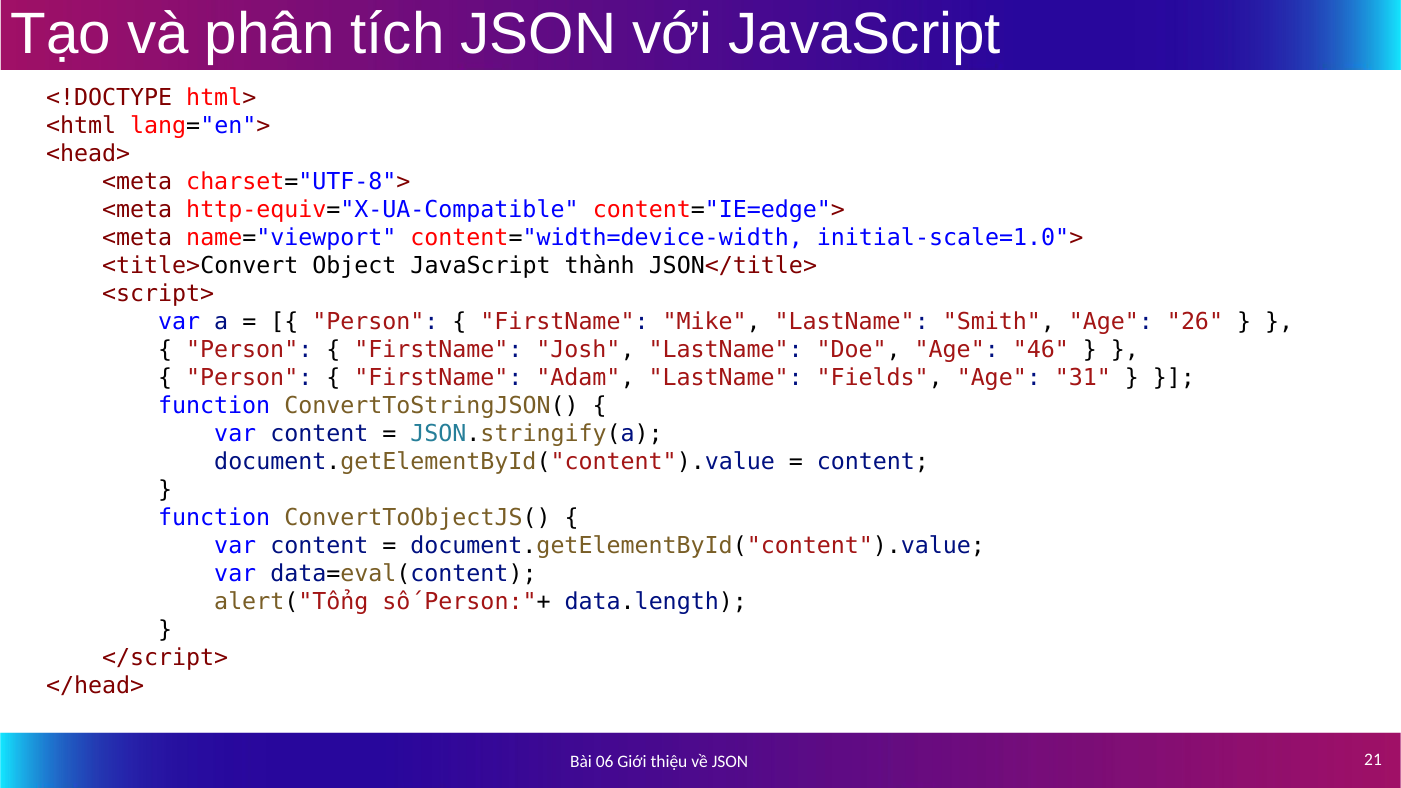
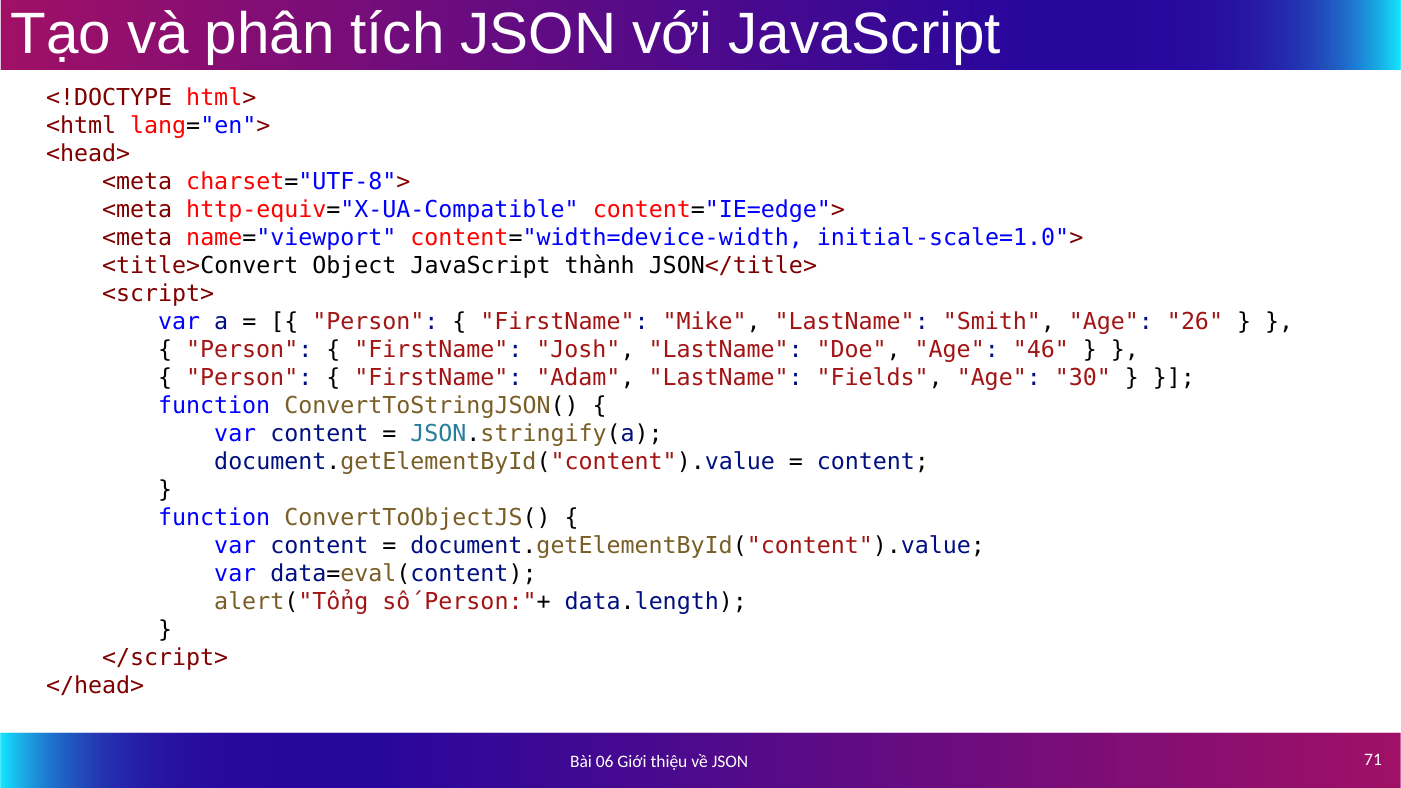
31: 31 -> 30
21: 21 -> 71
